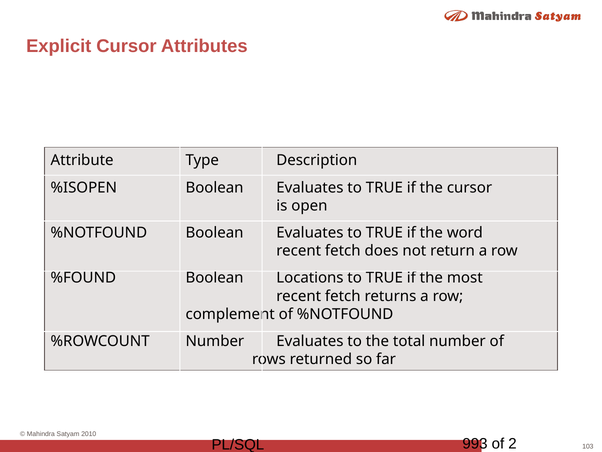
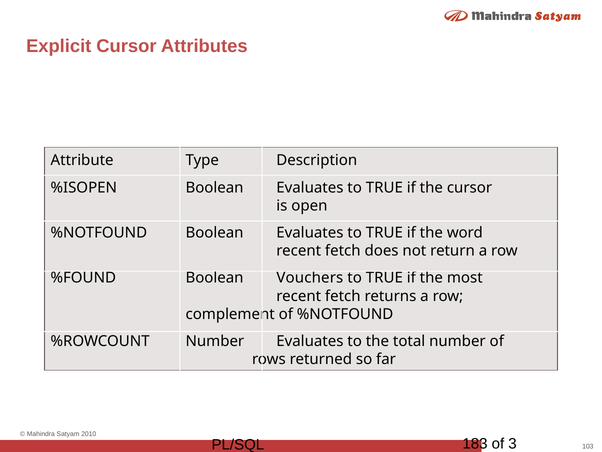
Locations: Locations -> Vouchers
993: 993 -> 183
2: 2 -> 3
